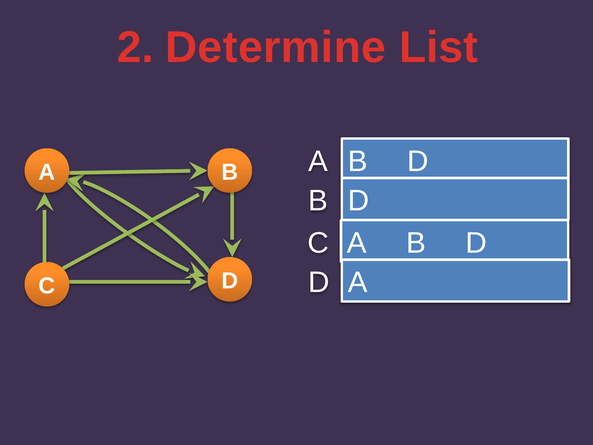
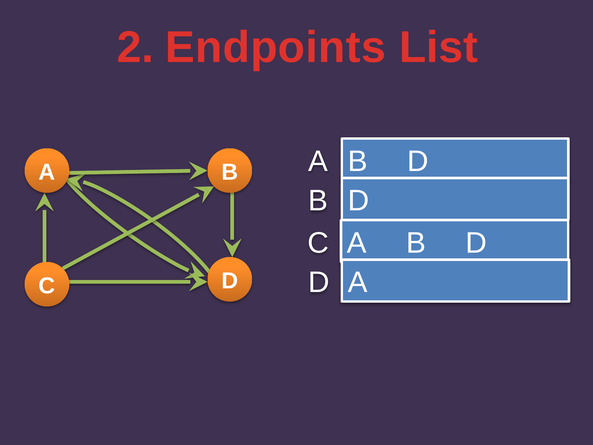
Determine: Determine -> Endpoints
